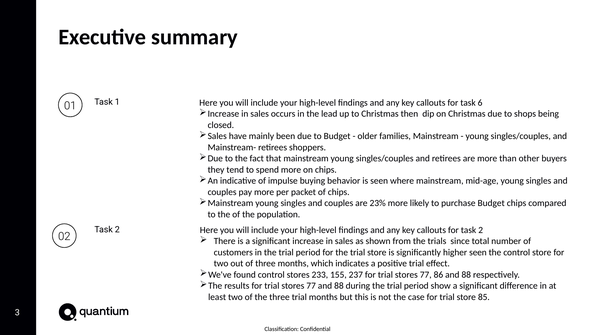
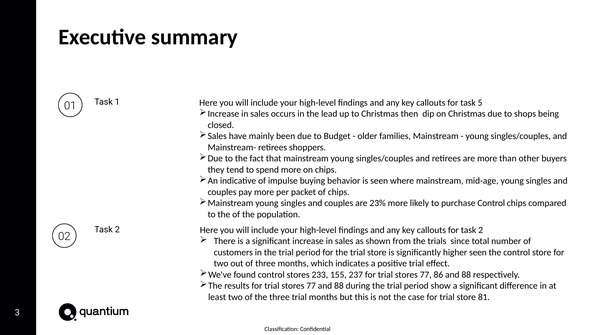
6: 6 -> 5
purchase Budget: Budget -> Control
85: 85 -> 81
